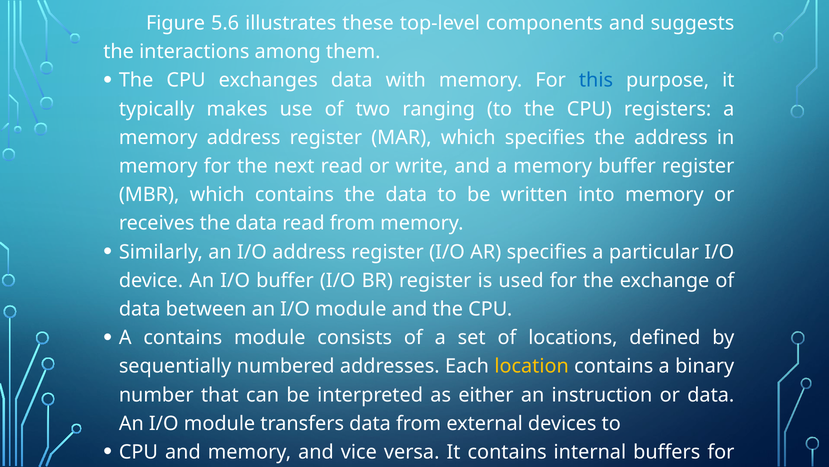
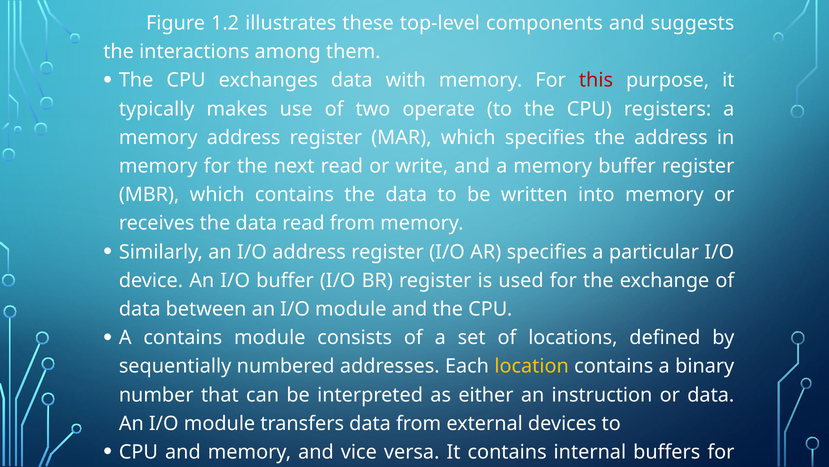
5.6: 5.6 -> 1.2
this colour: blue -> red
ranging: ranging -> operate
